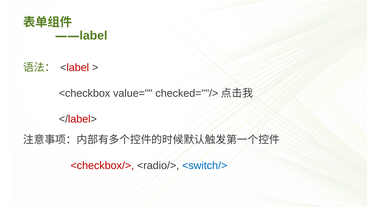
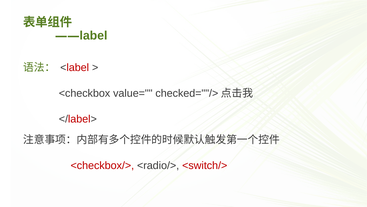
<switch/> colour: blue -> red
